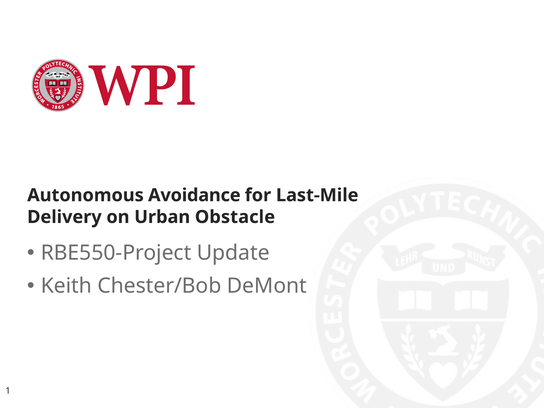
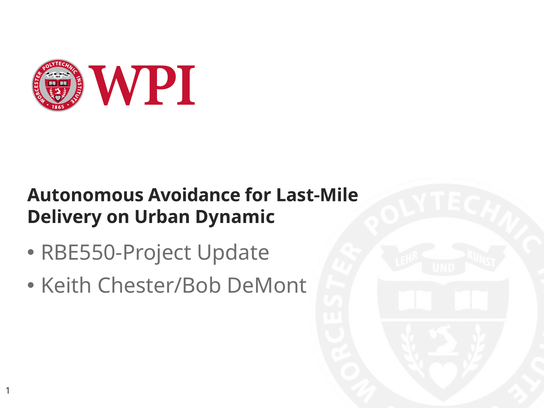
Obstacle: Obstacle -> Dynamic
